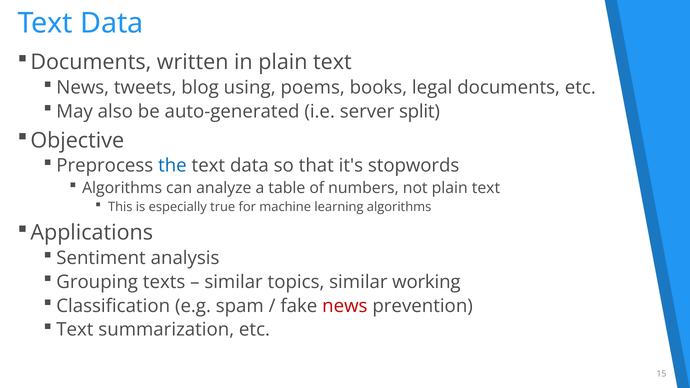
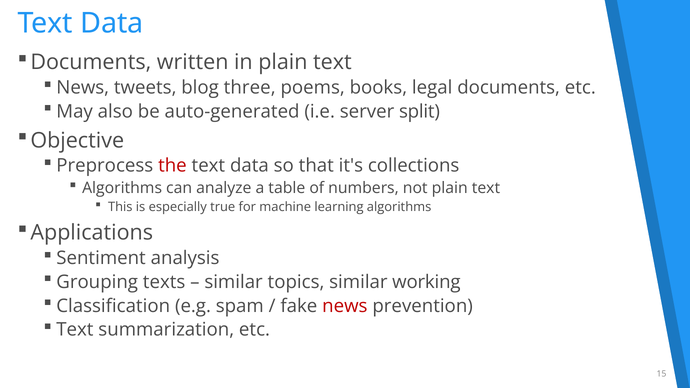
using: using -> three
the colour: blue -> red
stopwords: stopwords -> collections
